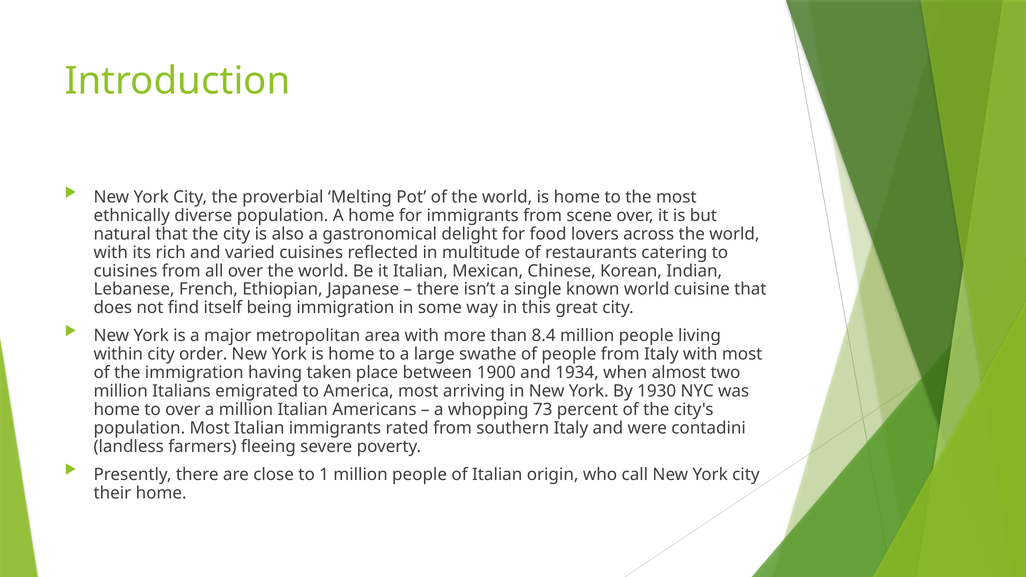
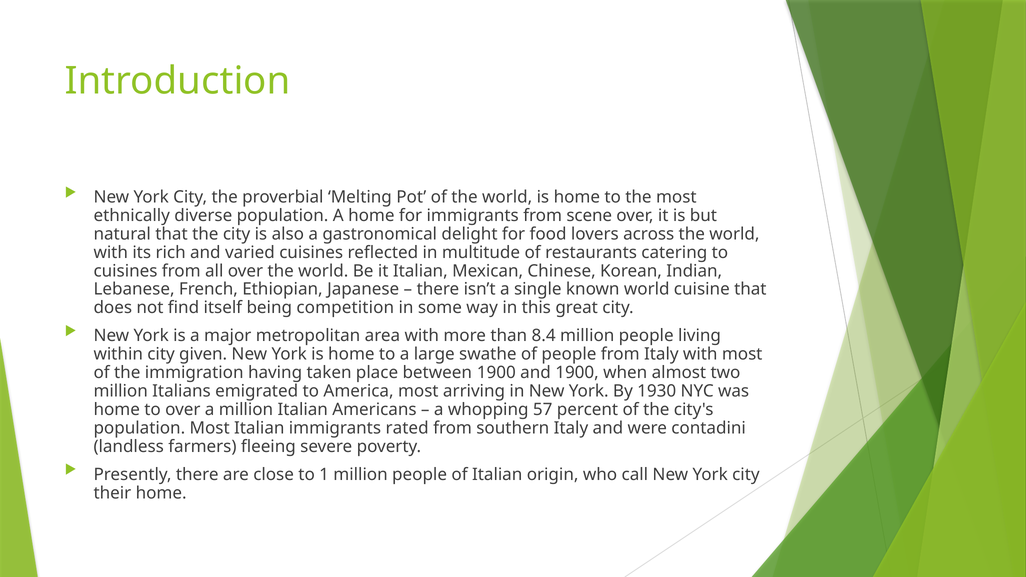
being immigration: immigration -> competition
order: order -> given
and 1934: 1934 -> 1900
73: 73 -> 57
